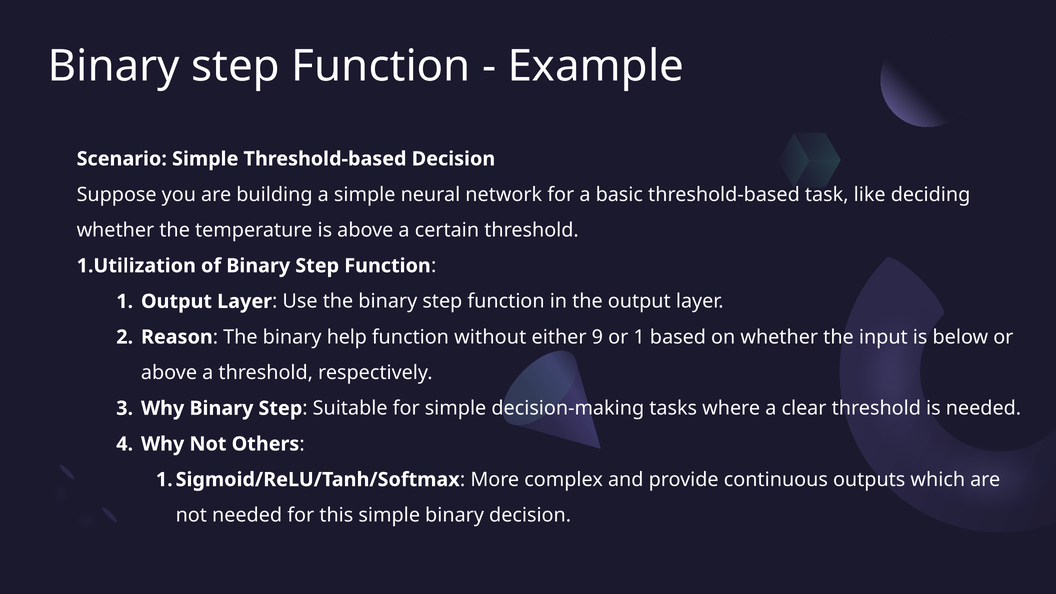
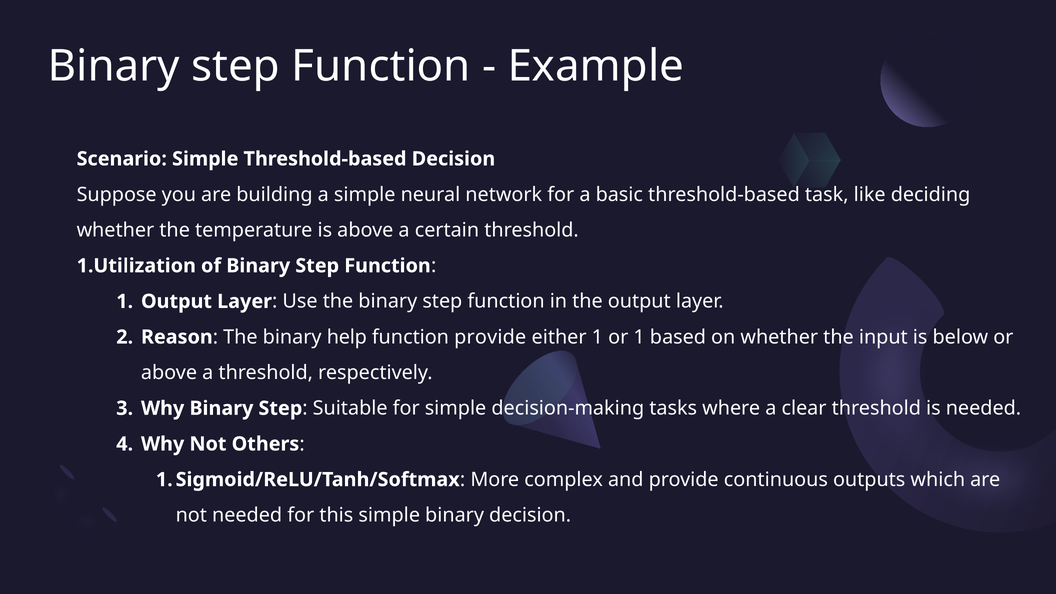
function without: without -> provide
either 9: 9 -> 1
